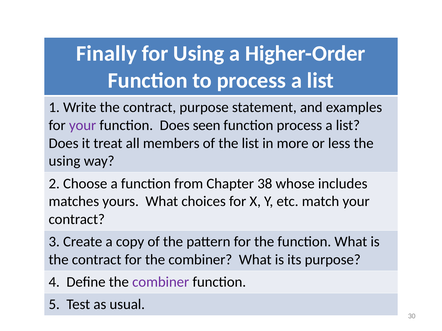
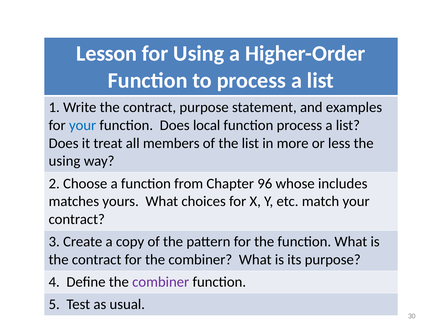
Finally: Finally -> Lesson
your at (83, 125) colour: purple -> blue
seen: seen -> local
38: 38 -> 96
